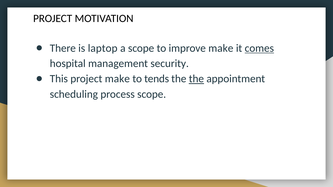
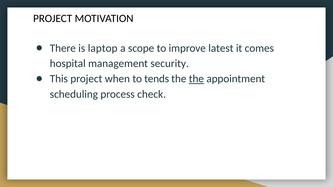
improve make: make -> latest
comes underline: present -> none
project make: make -> when
process scope: scope -> check
